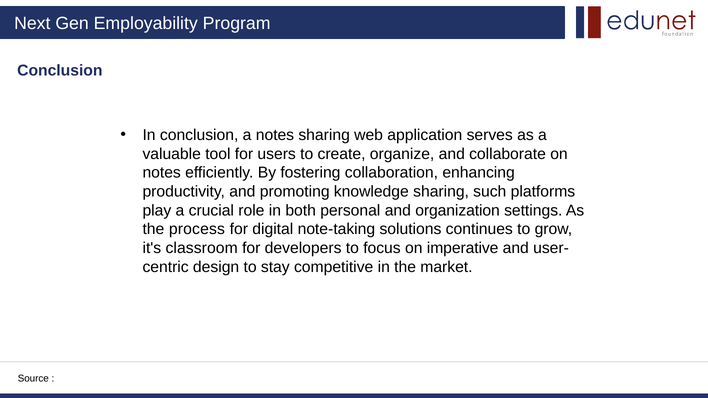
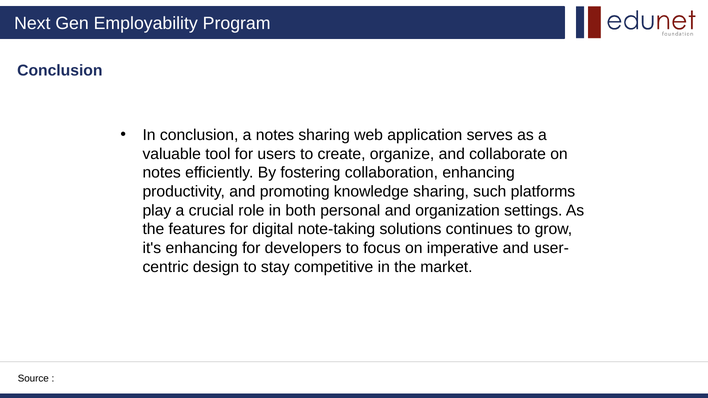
process: process -> features
it's classroom: classroom -> enhancing
